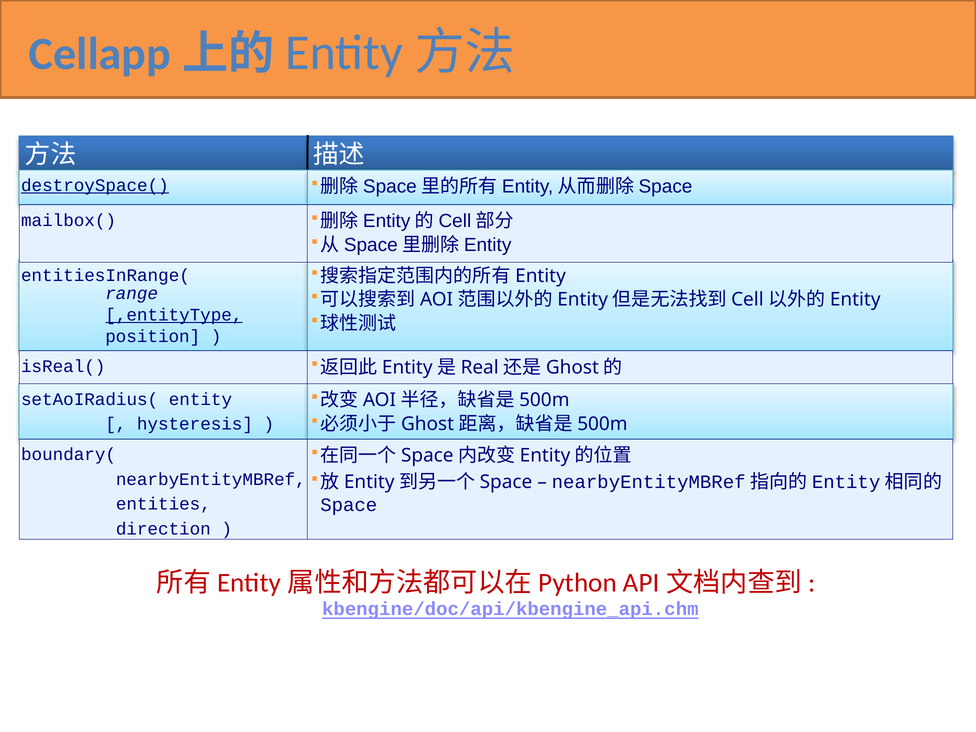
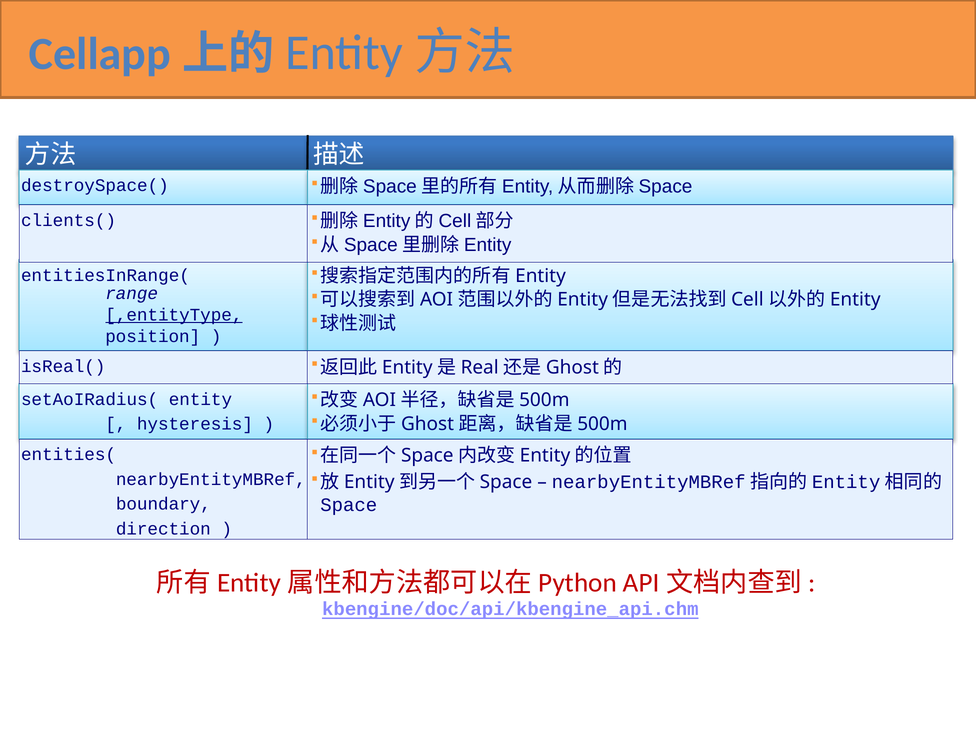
destroySpace( underline: present -> none
mailbox(: mailbox( -> clients(
boundary(: boundary( -> entities(
entities: entities -> boundary
